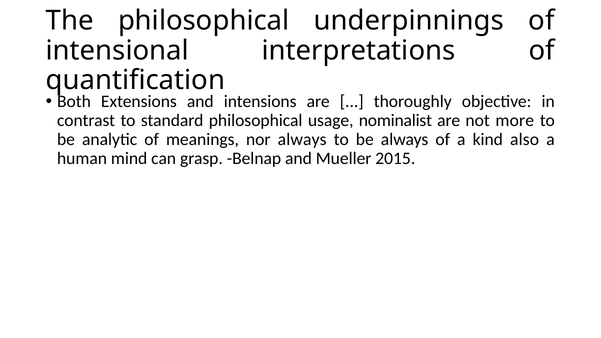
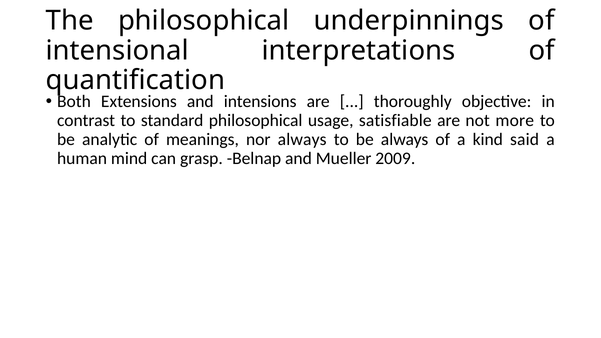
nominalist: nominalist -> satisfiable
also: also -> said
2015: 2015 -> 2009
